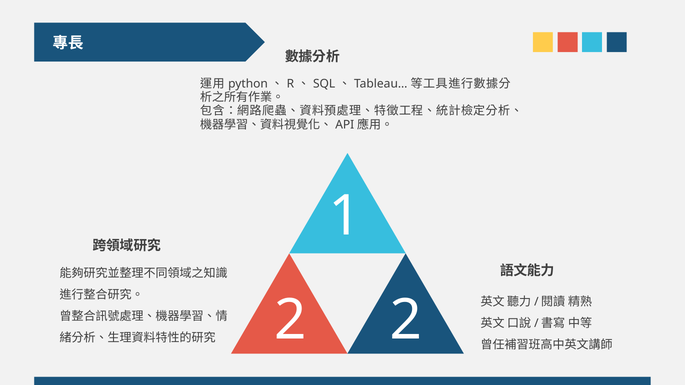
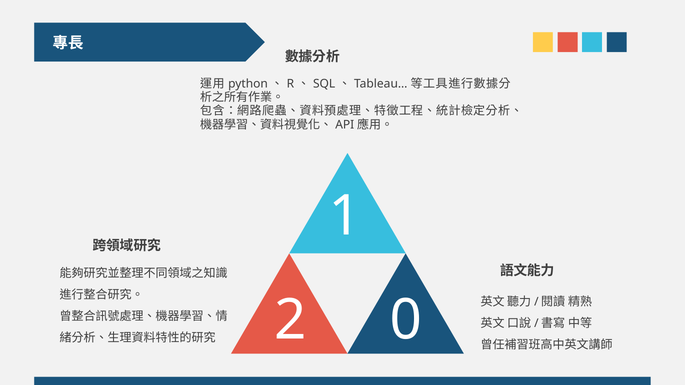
2 2: 2 -> 0
